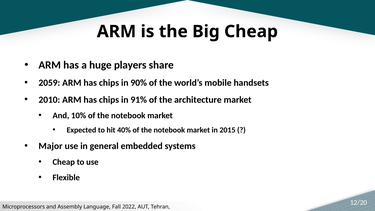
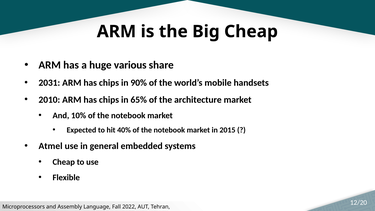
players: players -> various
2059: 2059 -> 2031
91%: 91% -> 65%
Major: Major -> Atmel
